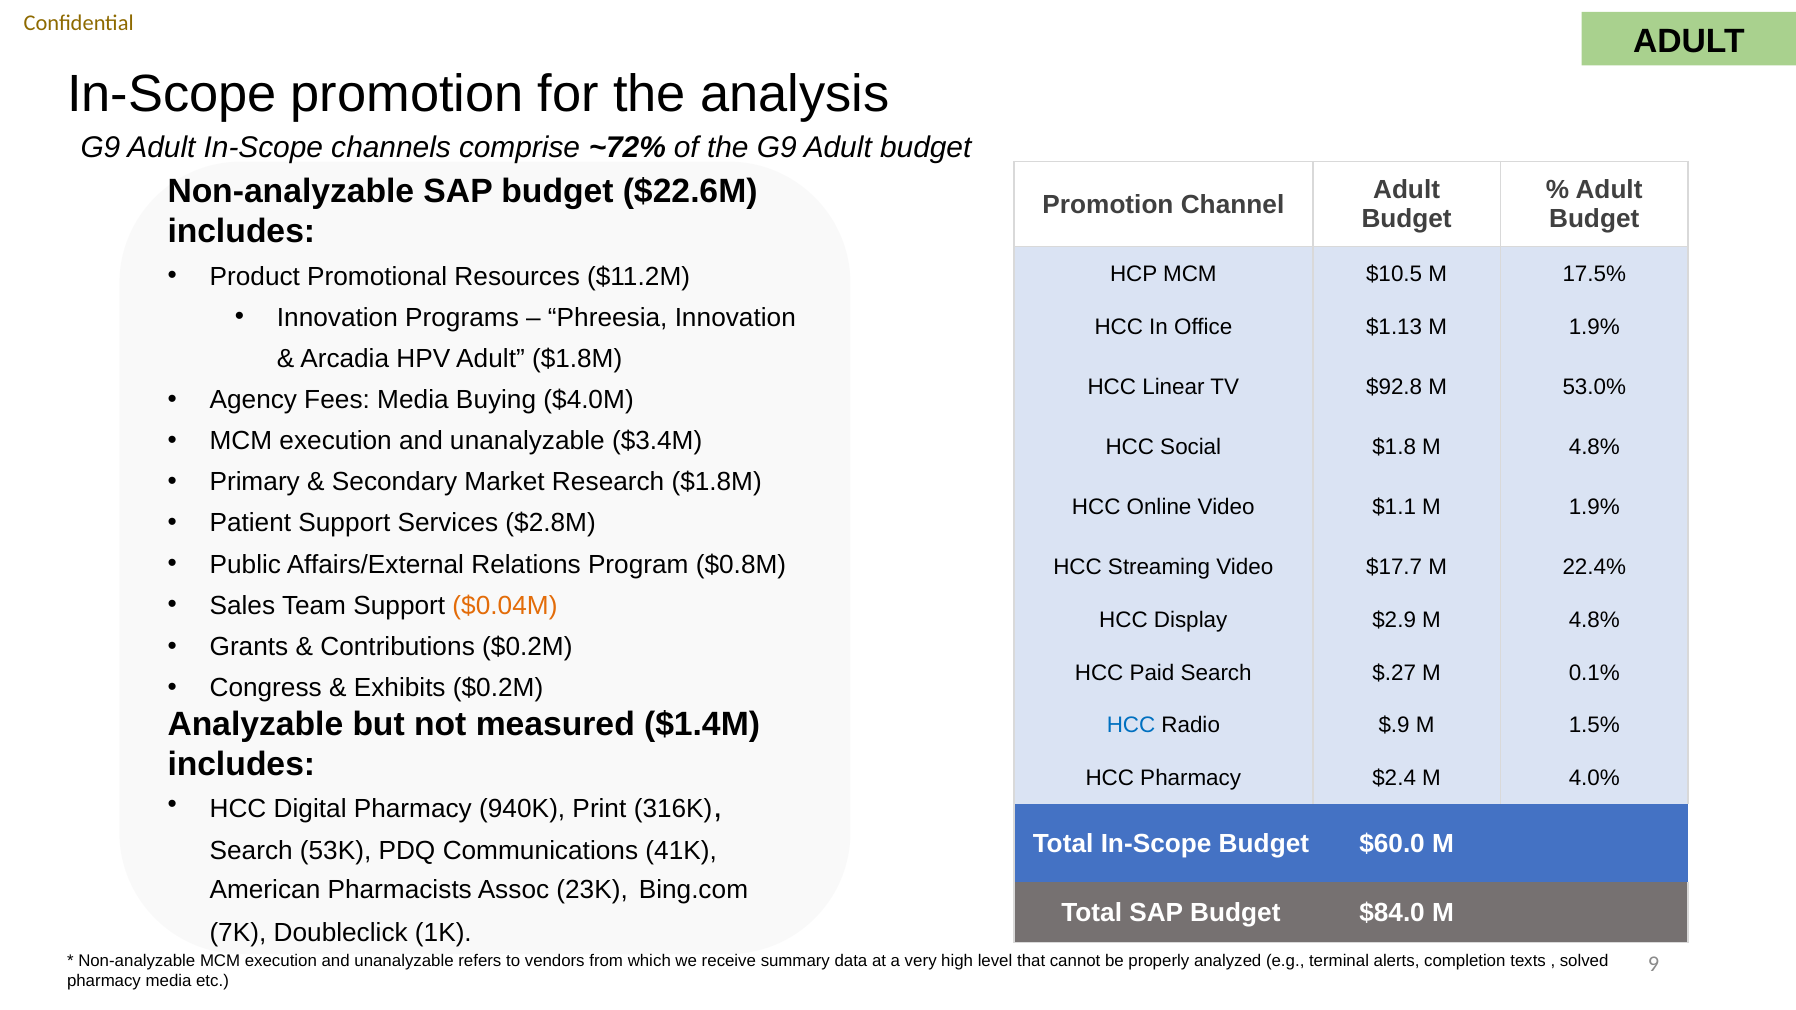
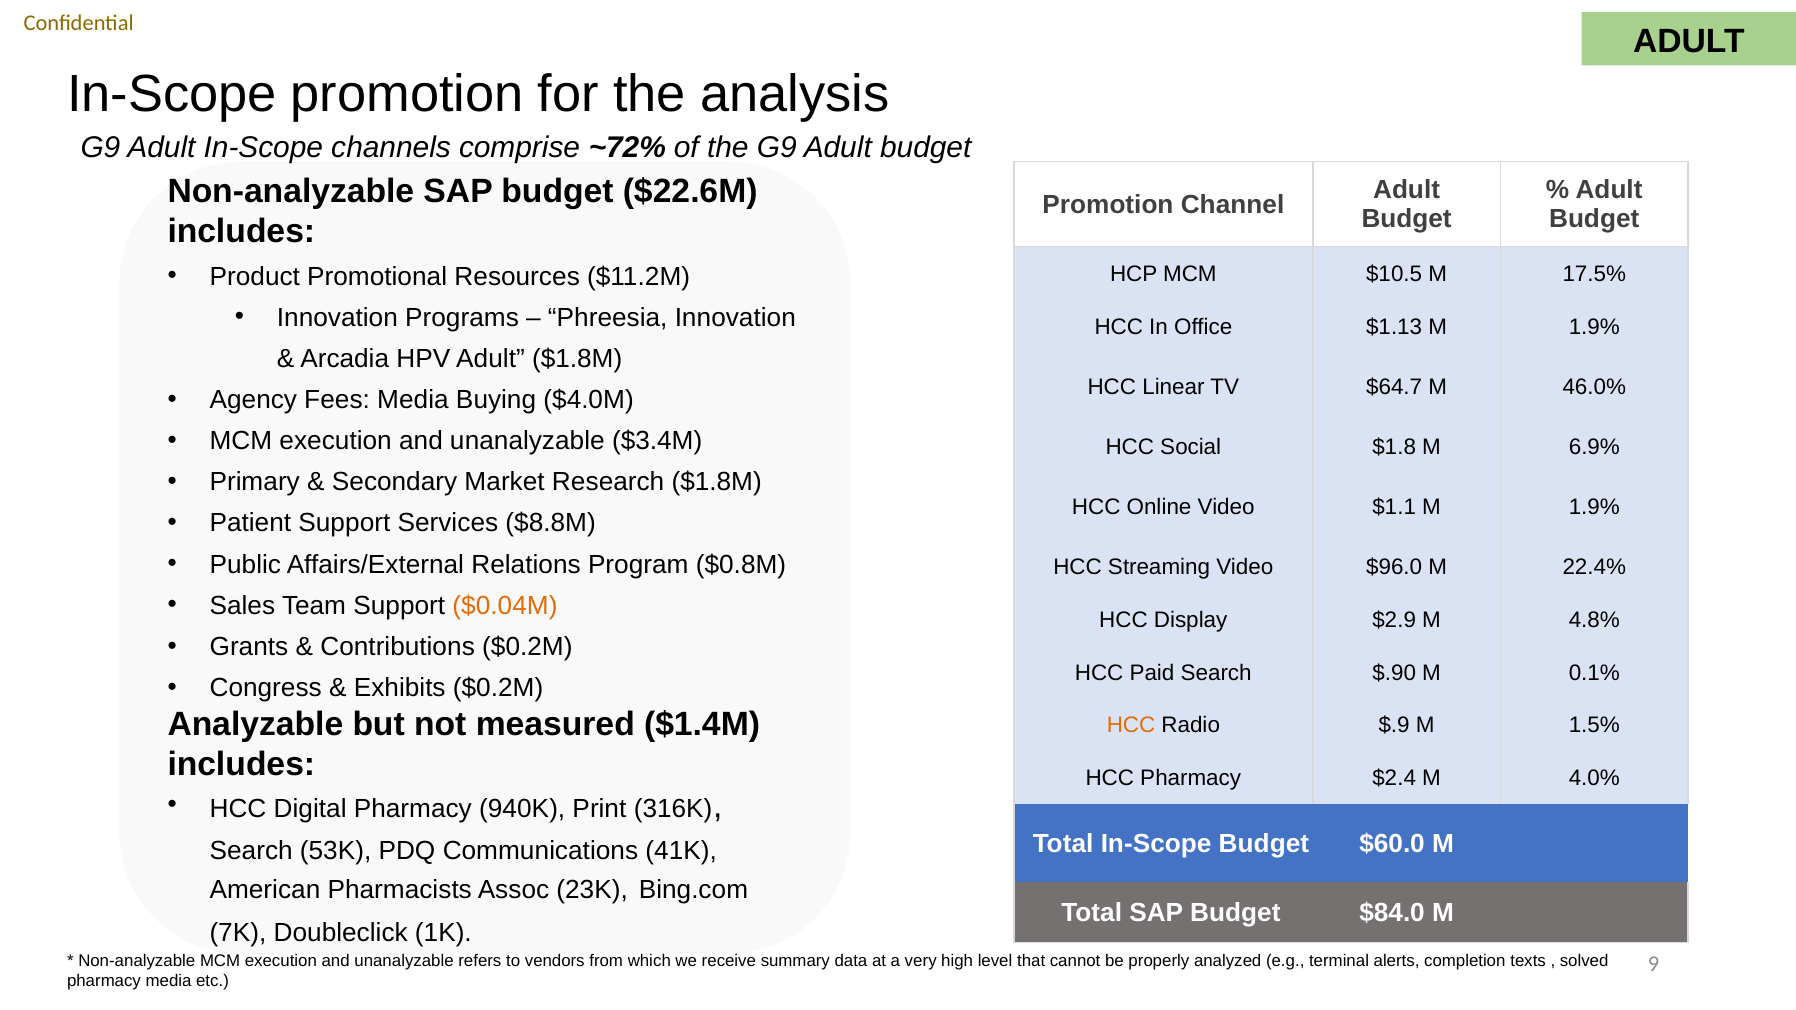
$92.8: $92.8 -> $64.7
53.0%: 53.0% -> 46.0%
$1.8 M 4.8%: 4.8% -> 6.9%
$2.8M: $2.8M -> $8.8M
$17.7: $17.7 -> $96.0
$.27: $.27 -> $.90
HCC at (1131, 726) colour: blue -> orange
